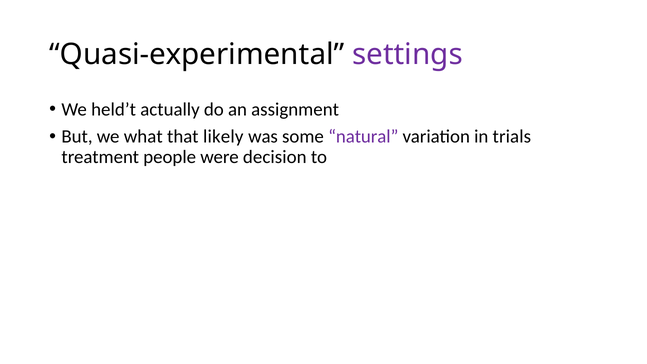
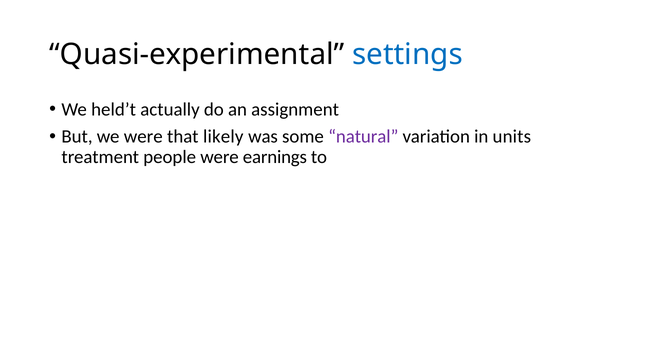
settings colour: purple -> blue
we what: what -> were
trials: trials -> units
decision: decision -> earnings
